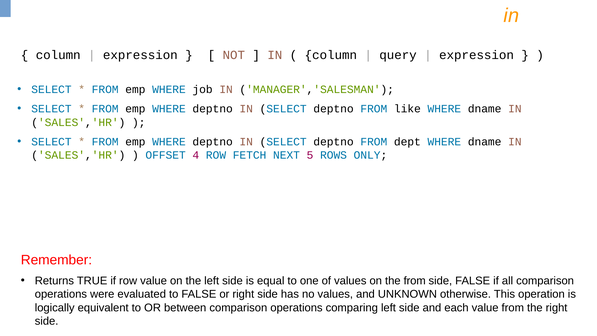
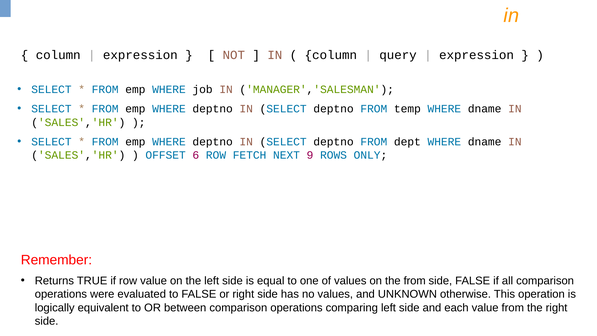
like: like -> temp
4: 4 -> 6
5: 5 -> 9
